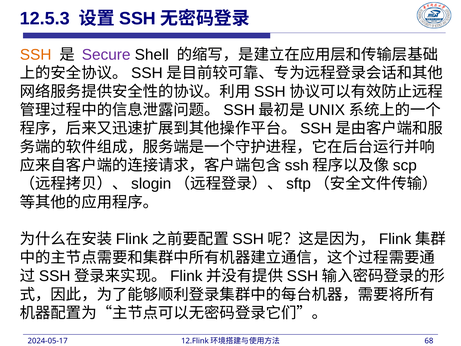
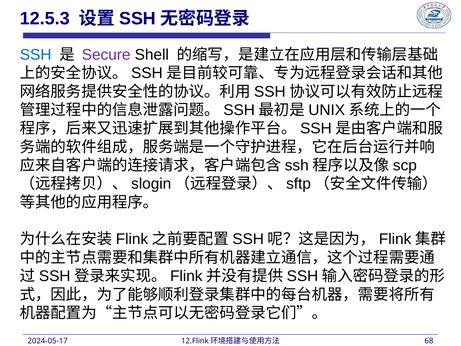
SSH at (36, 55) colour: orange -> blue
